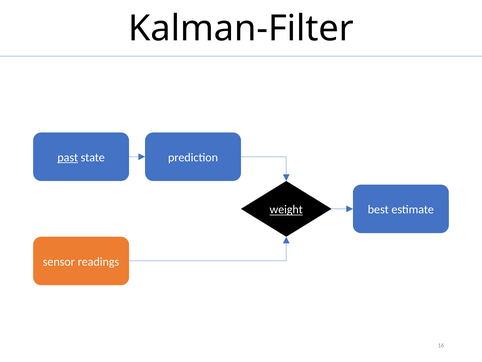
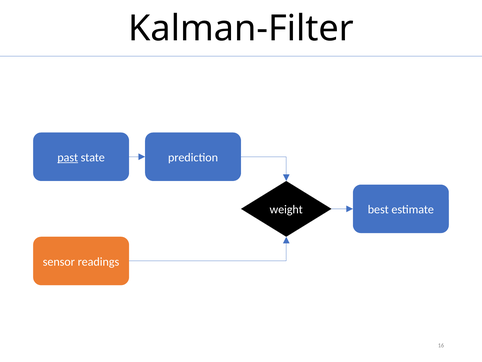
weight underline: present -> none
